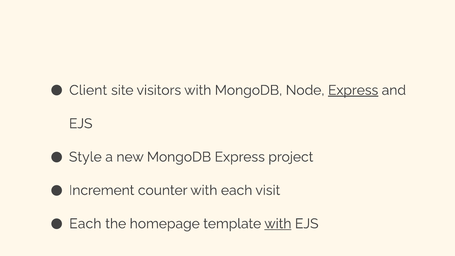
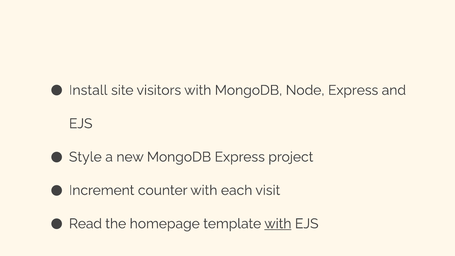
Client: Client -> Install
Express at (353, 90) underline: present -> none
Each at (85, 224): Each -> Read
